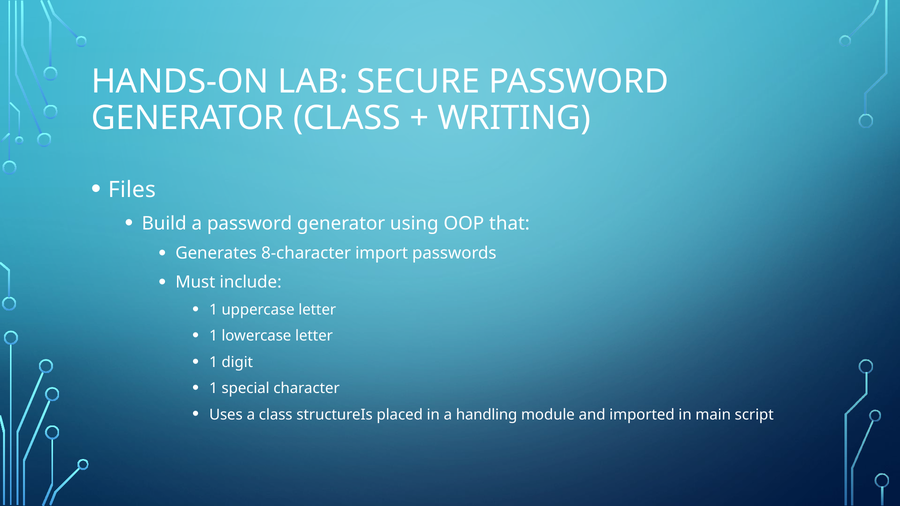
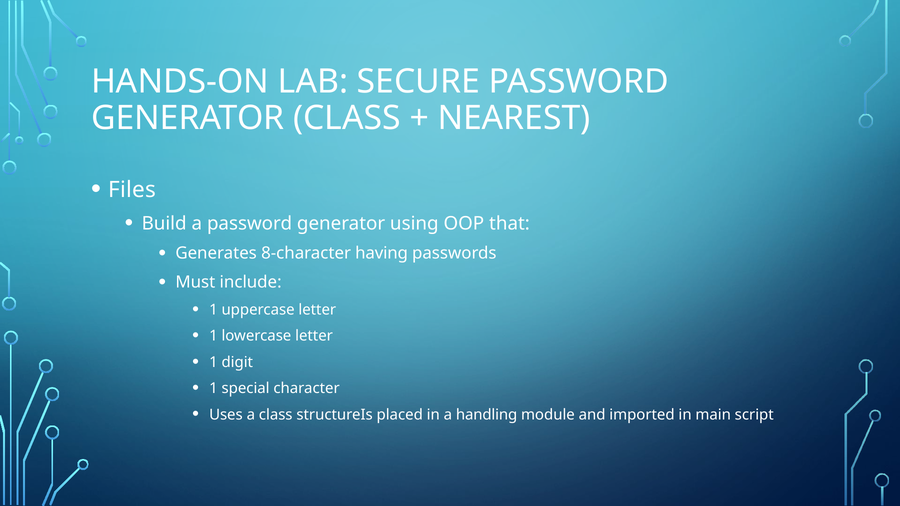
WRITING: WRITING -> NEAREST
import: import -> having
